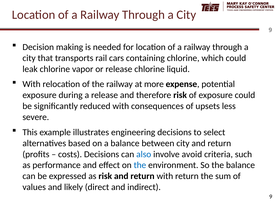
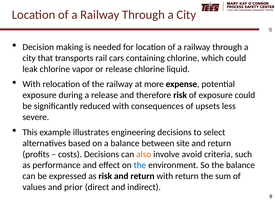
between city: city -> site
also colour: blue -> orange
likely: likely -> prior
